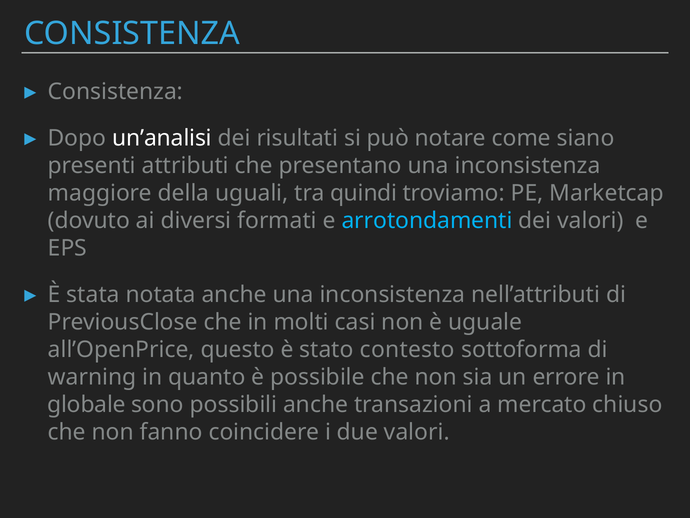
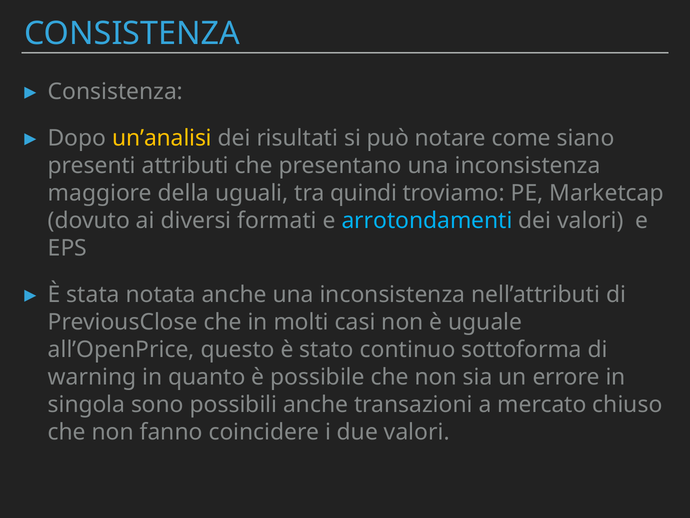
un’analisi colour: white -> yellow
contesto: contesto -> continuo
globale: globale -> singola
